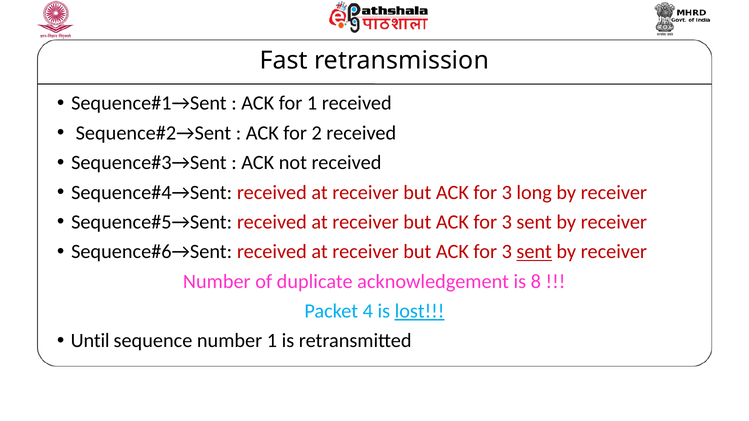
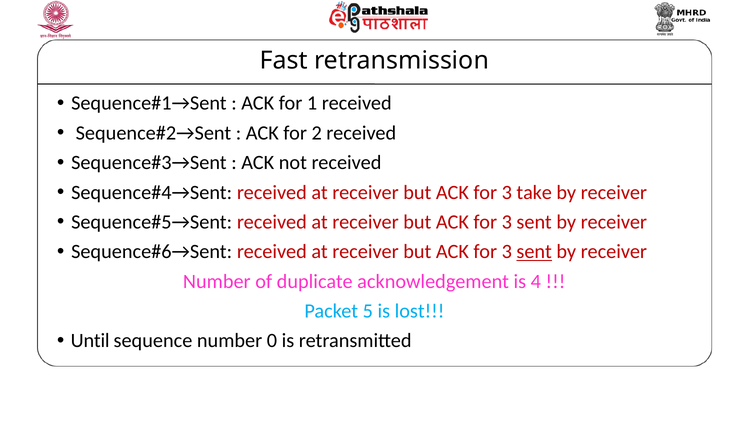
long: long -> take
8: 8 -> 4
4: 4 -> 5
lost underline: present -> none
number 1: 1 -> 0
